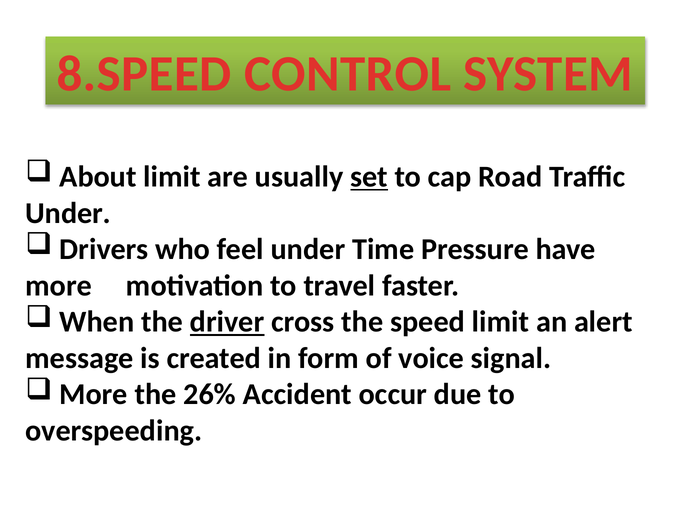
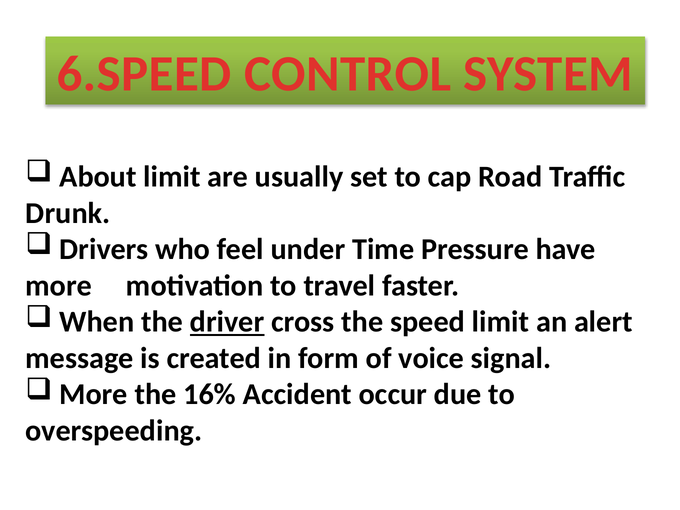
8.SPEED: 8.SPEED -> 6.SPEED
set underline: present -> none
Under at (68, 213): Under -> Drunk
26%: 26% -> 16%
